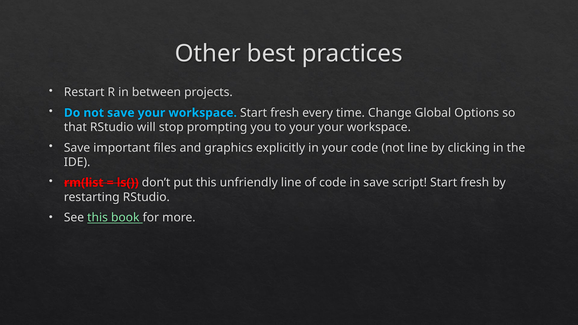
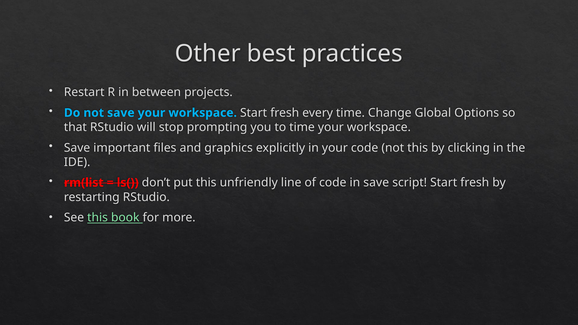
to your: your -> time
not line: line -> this
